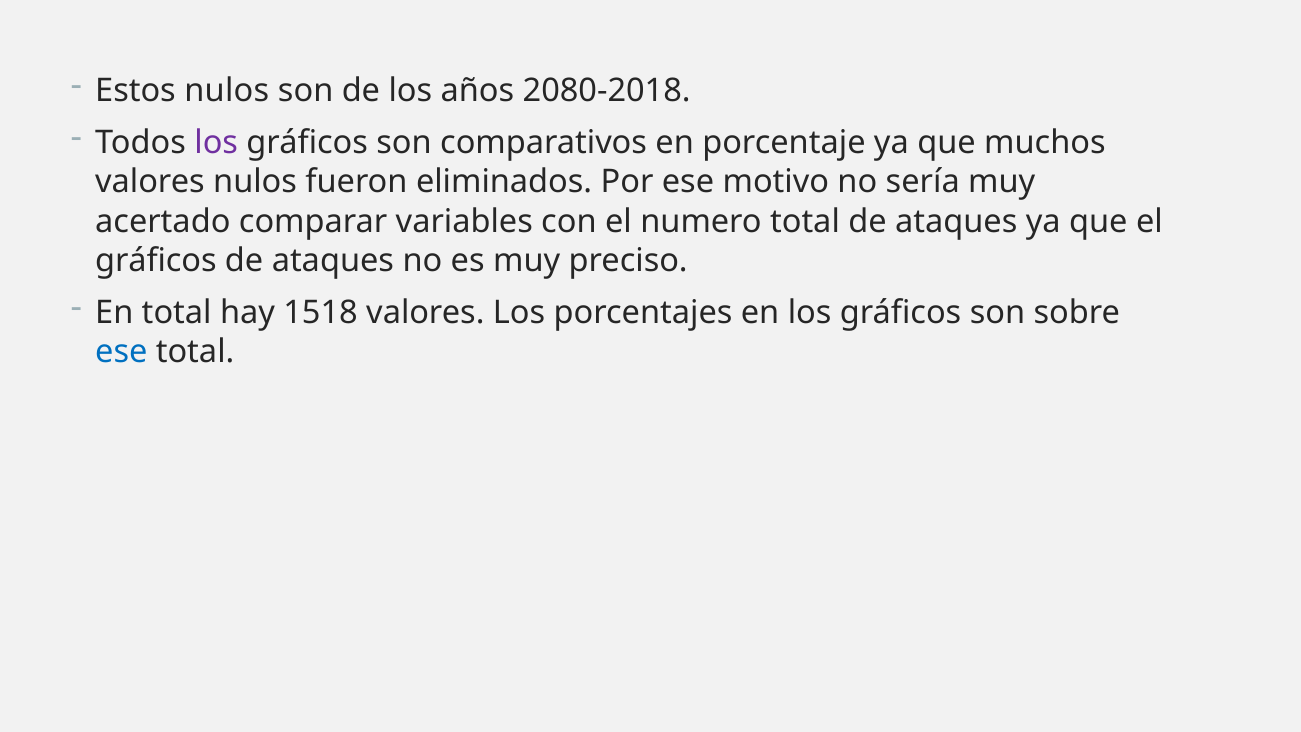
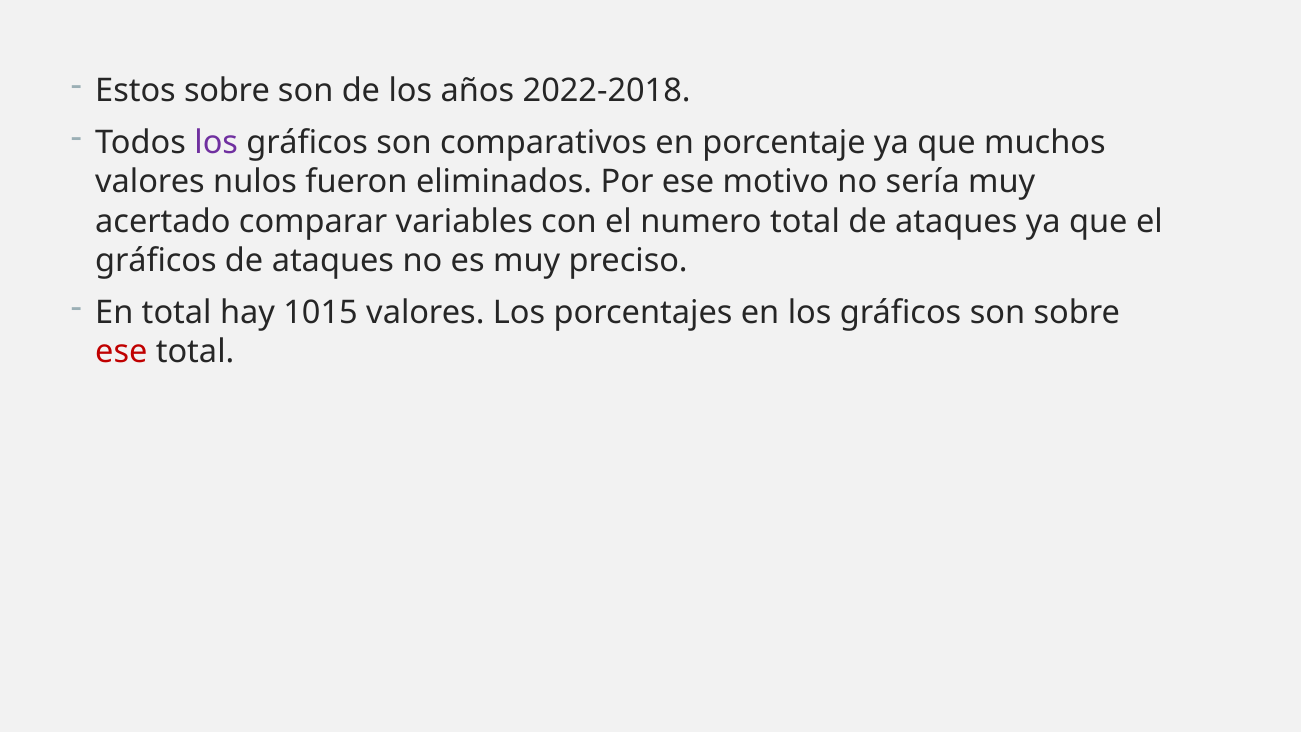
Estos nulos: nulos -> sobre
2080-2018: 2080-2018 -> 2022-2018
1518: 1518 -> 1015
ese at (121, 352) colour: blue -> red
